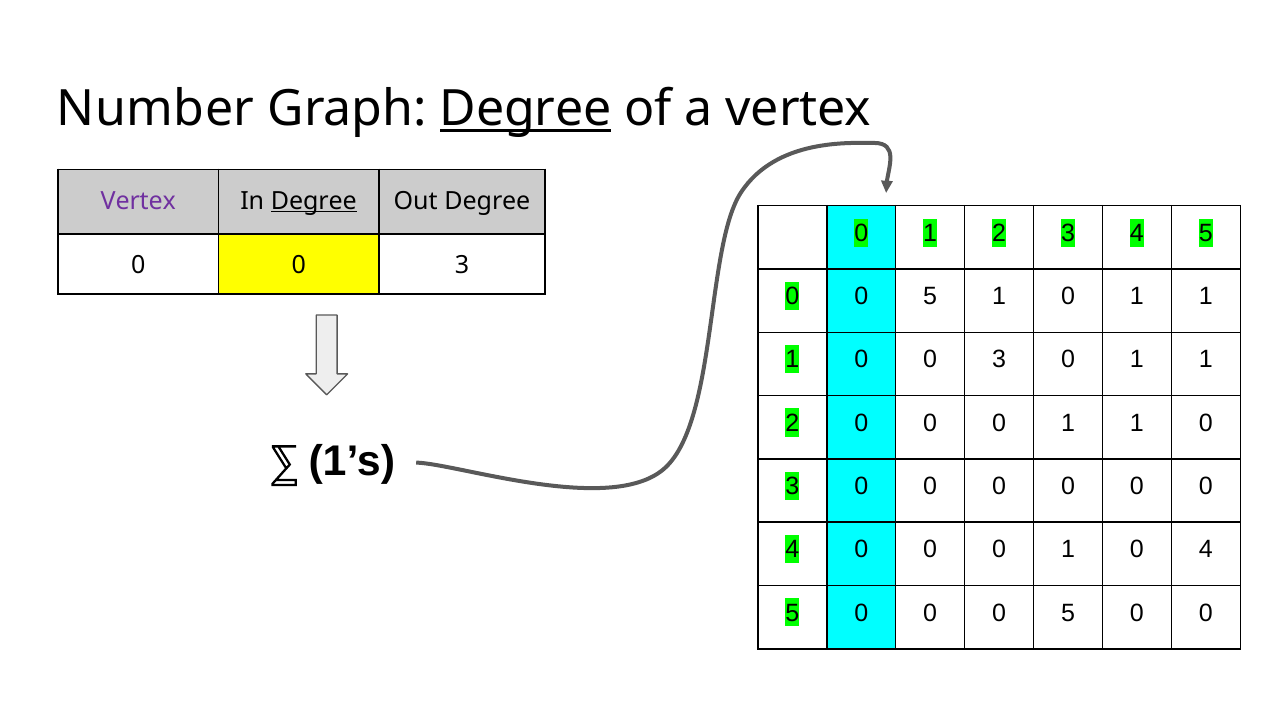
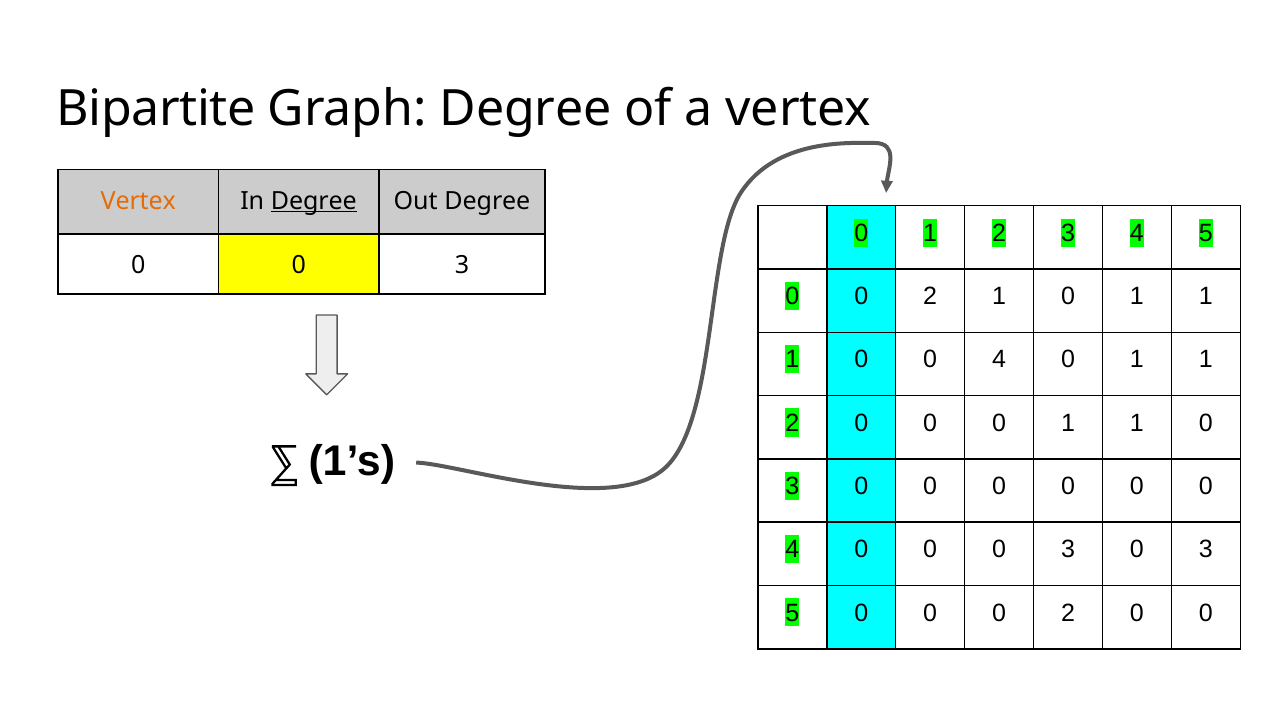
Number: Number -> Bipartite
Degree at (526, 109) underline: present -> none
Vertex at (138, 201) colour: purple -> orange
5 at (930, 296): 5 -> 2
1 0 0 3: 3 -> 4
1 at (1068, 549): 1 -> 3
4 at (1206, 549): 4 -> 3
0 0 0 5: 5 -> 2
